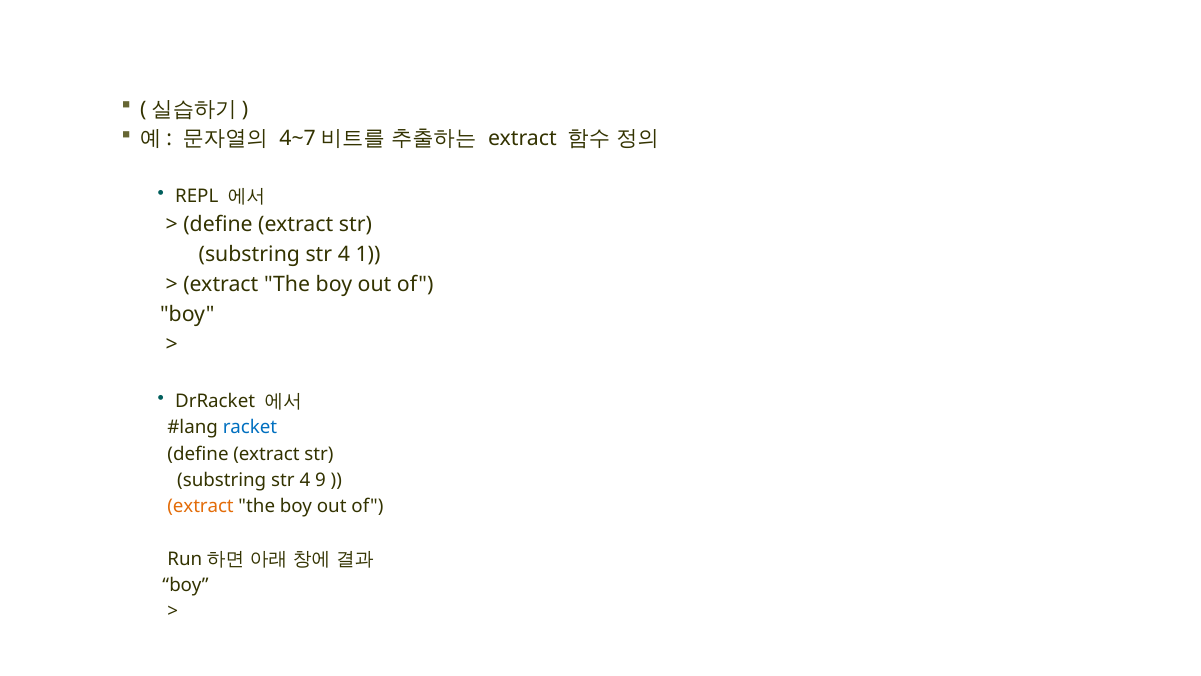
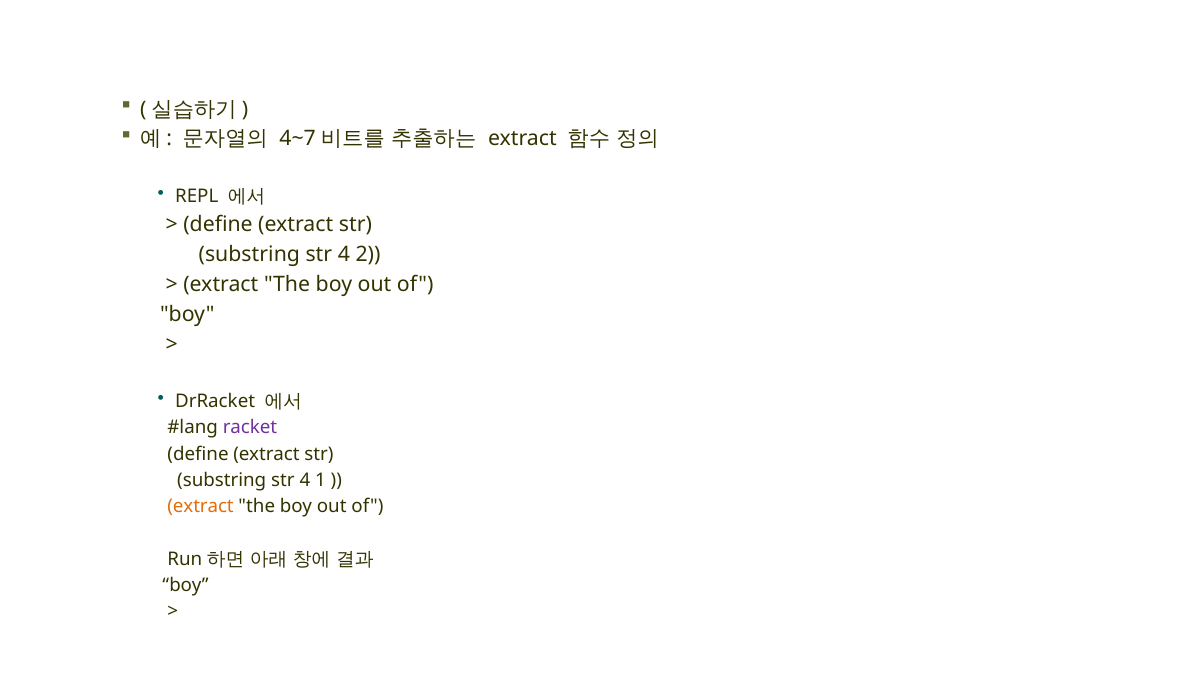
1: 1 -> 2
racket colour: blue -> purple
9: 9 -> 1
